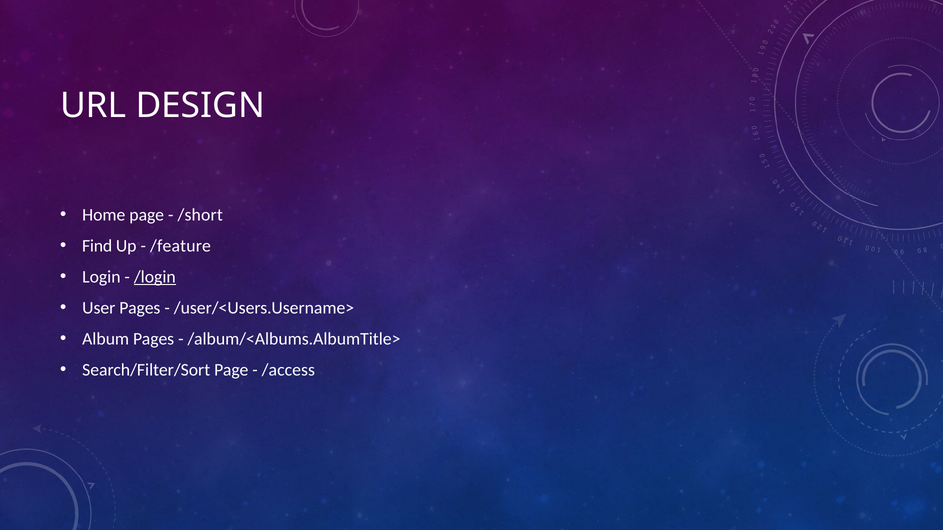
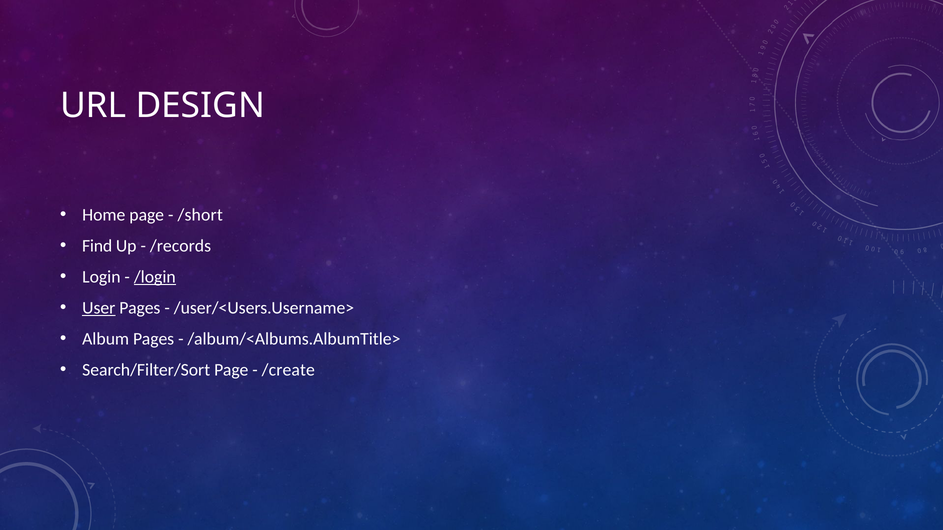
/feature: /feature -> /records
User underline: none -> present
/access: /access -> /create
